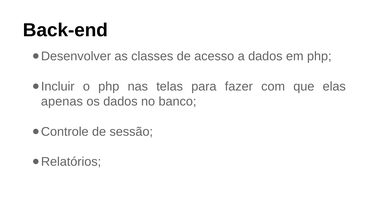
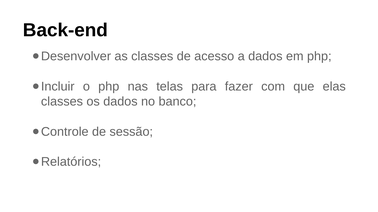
apenas at (62, 102): apenas -> classes
